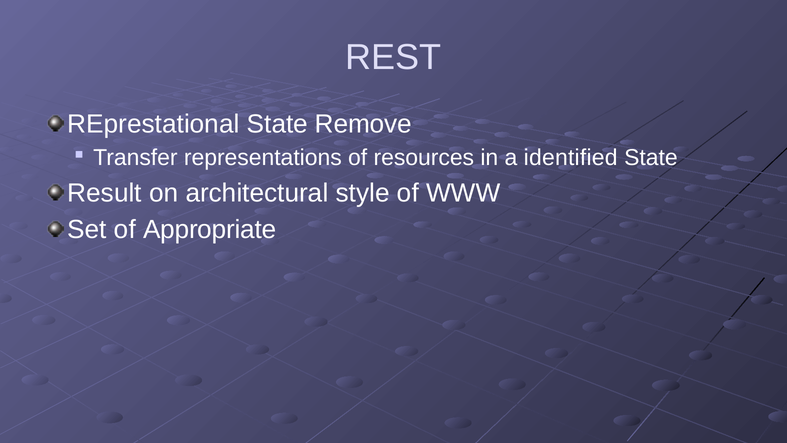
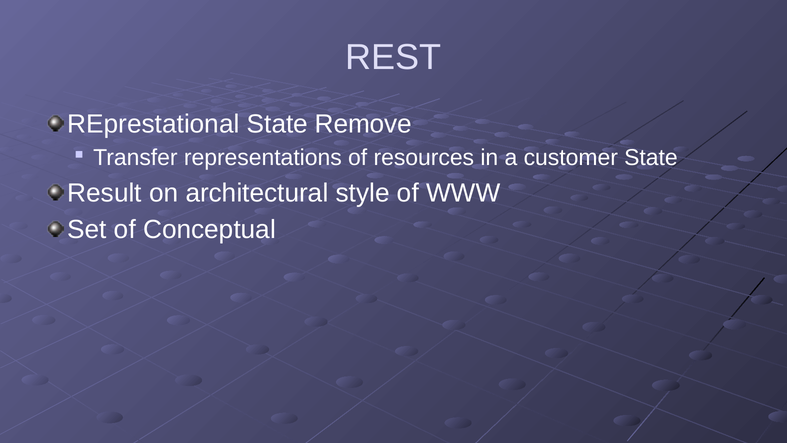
identified: identified -> customer
Appropriate: Appropriate -> Conceptual
